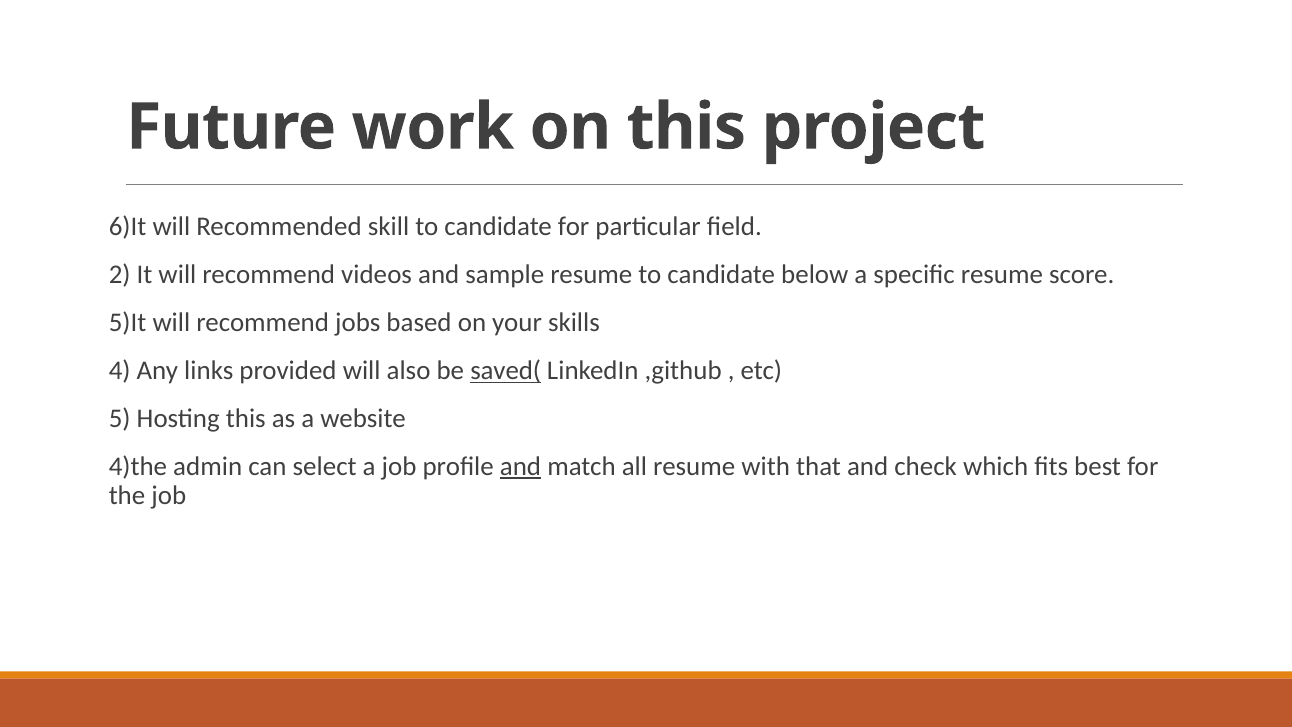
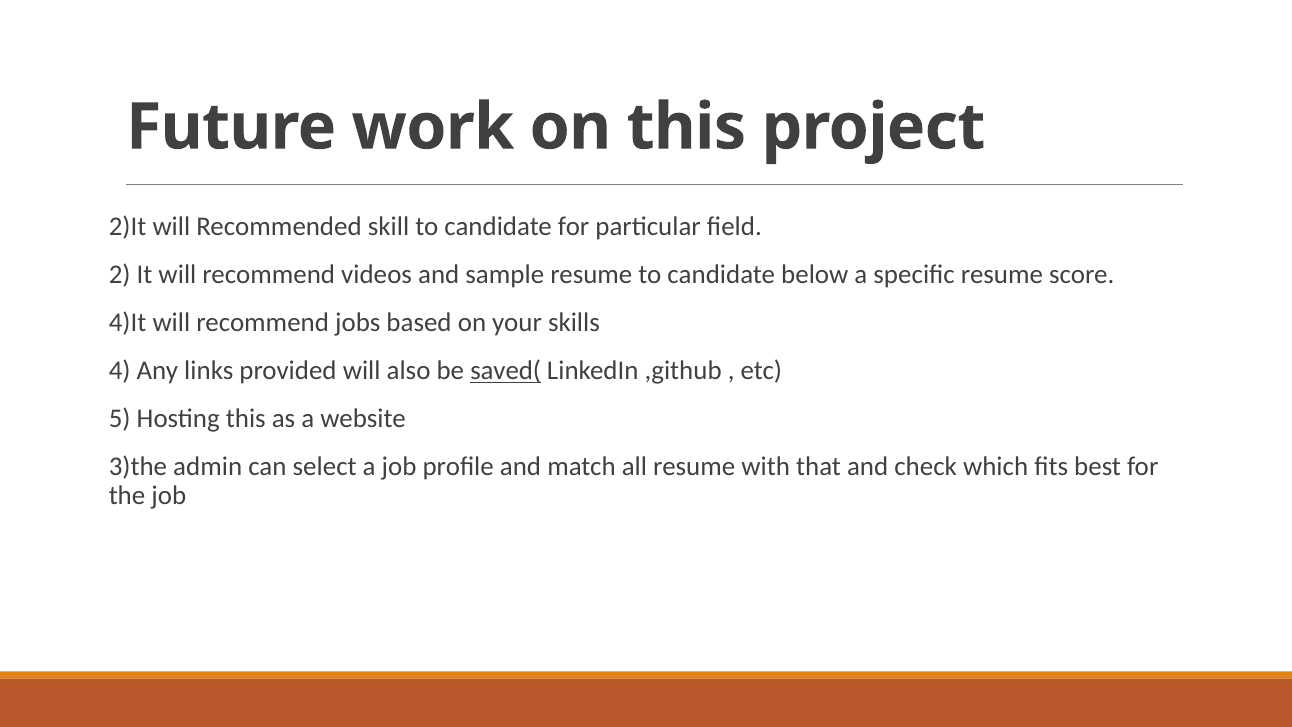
6)It: 6)It -> 2)It
5)It: 5)It -> 4)It
4)the: 4)the -> 3)the
and at (520, 467) underline: present -> none
